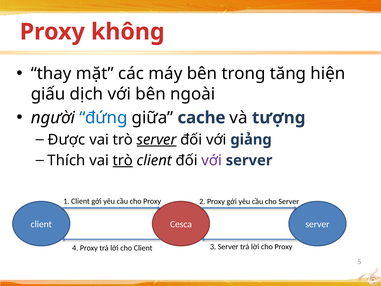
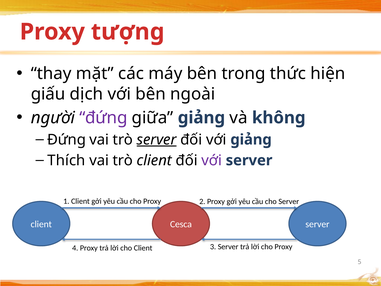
không: không -> tượng
tăng: tăng -> thức
đứng at (103, 118) colour: blue -> purple
giữa cache: cache -> giảng
tượng: tượng -> không
Được at (66, 139): Được -> Đứng
trò at (123, 160) underline: present -> none
